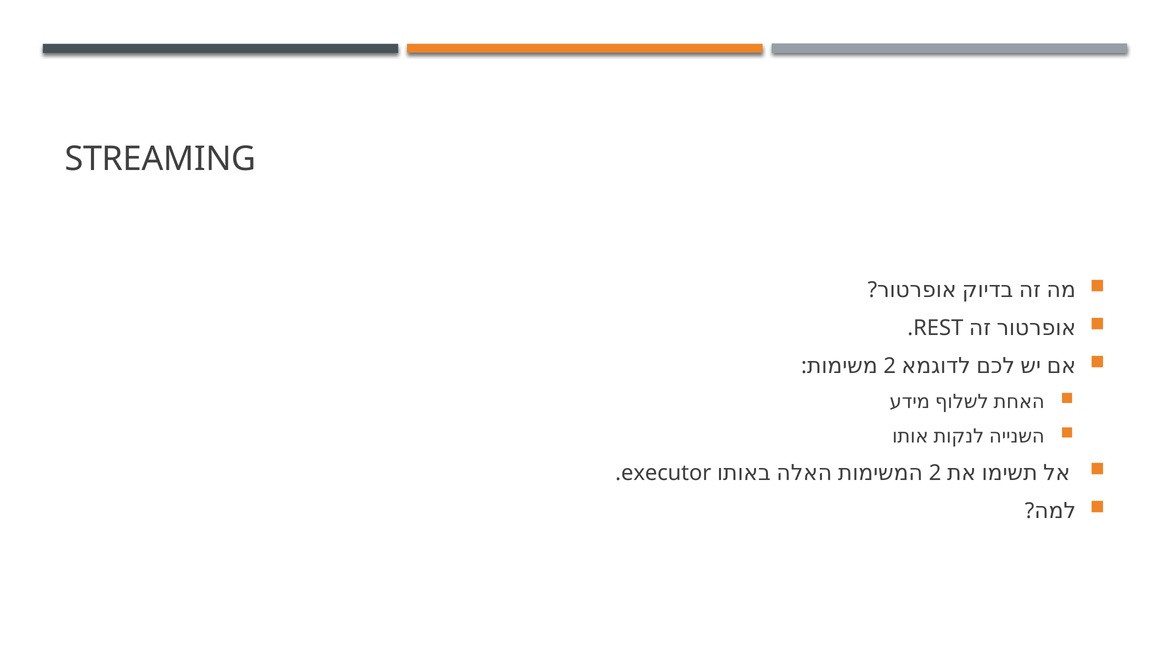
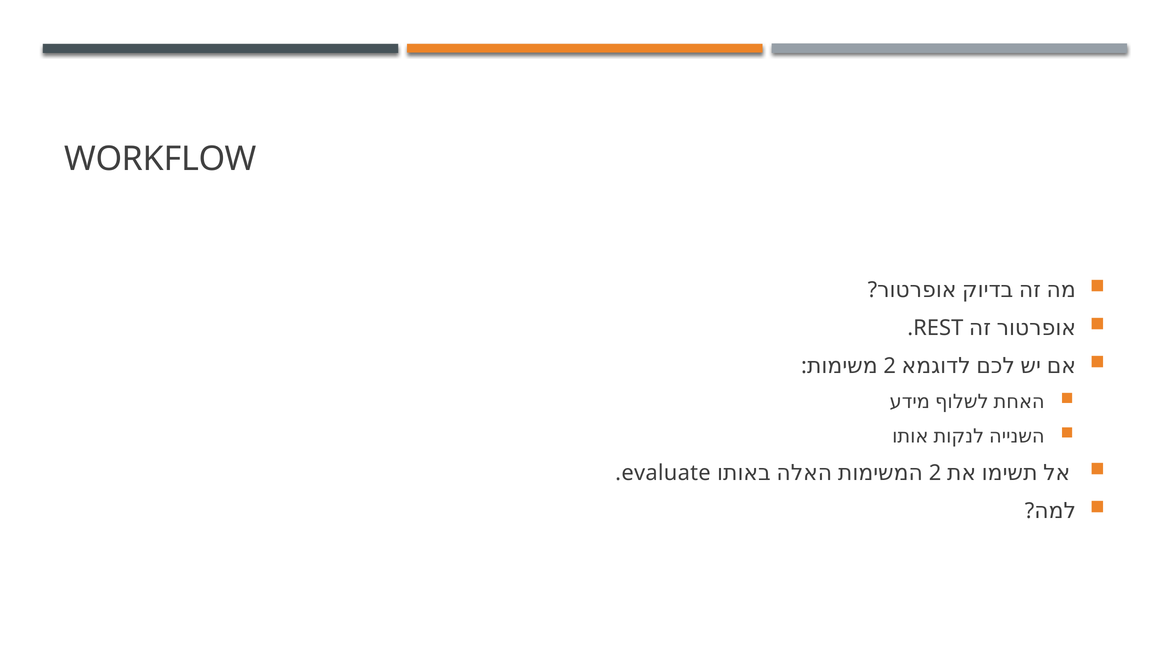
STREAMING: STREAMING -> WORKFLOW
executor: executor -> evaluate
